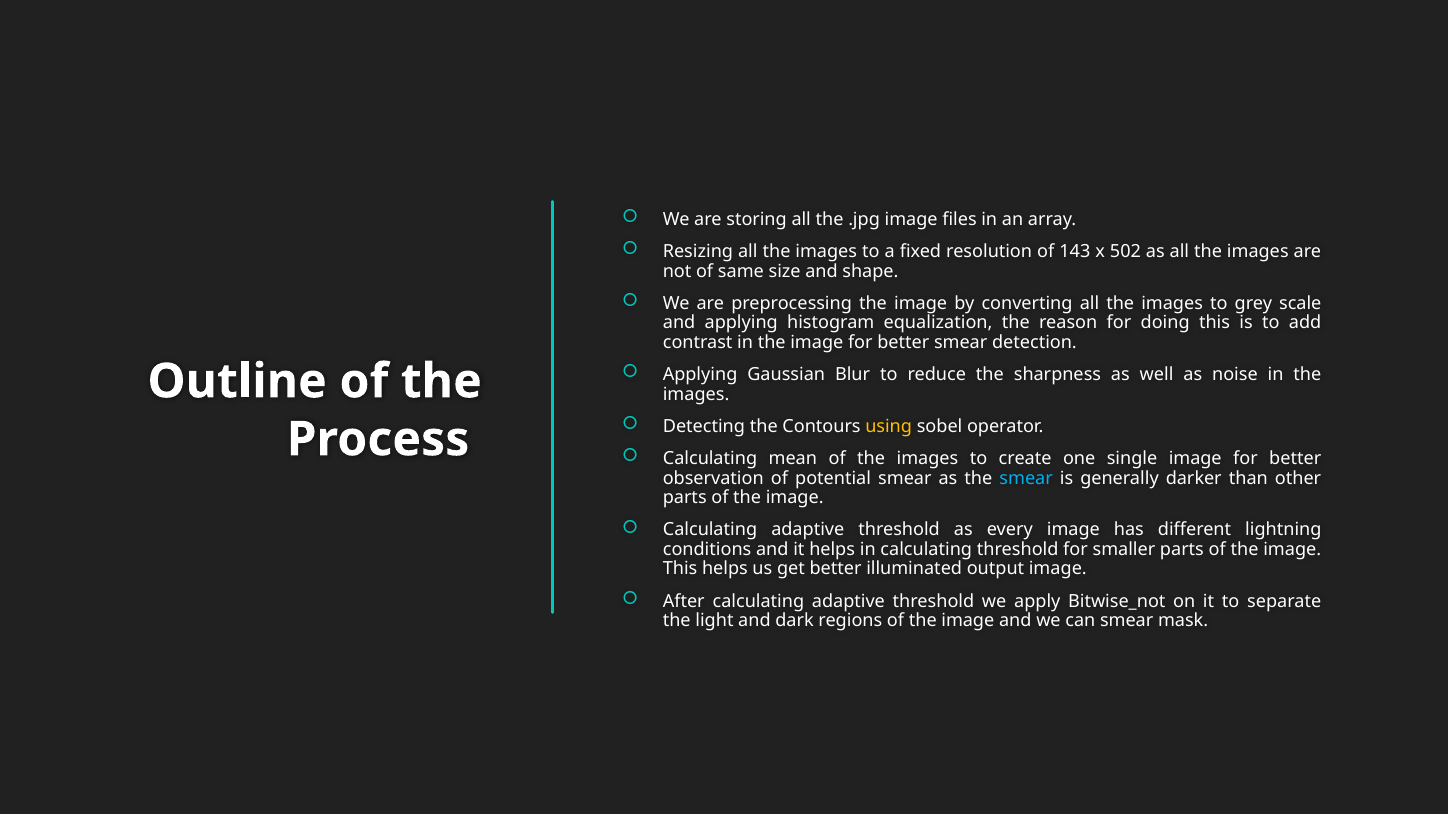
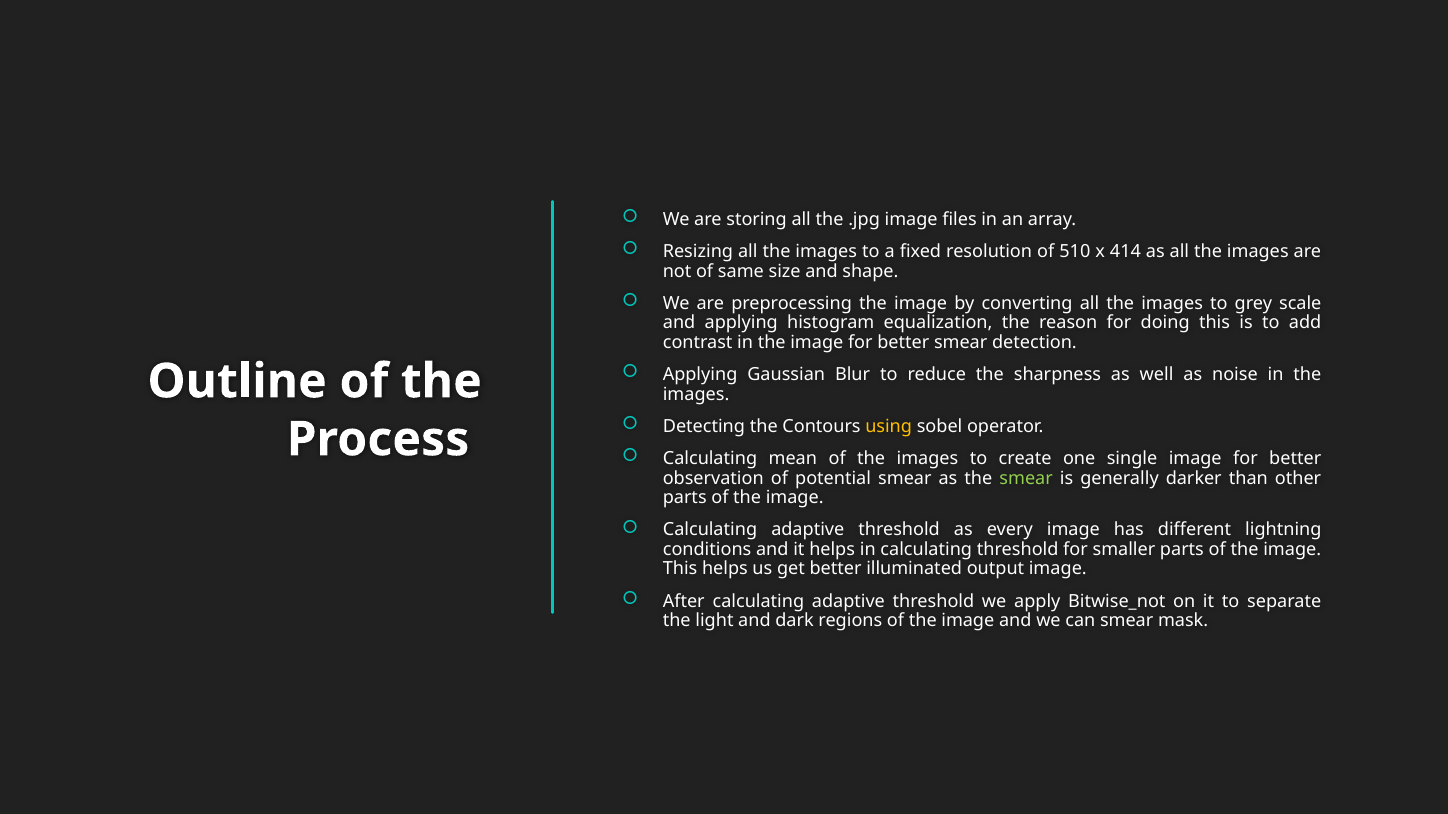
143: 143 -> 510
502: 502 -> 414
smear at (1026, 478) colour: light blue -> light green
